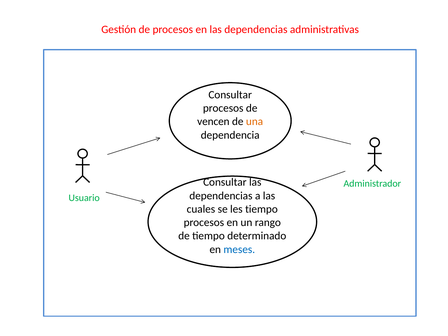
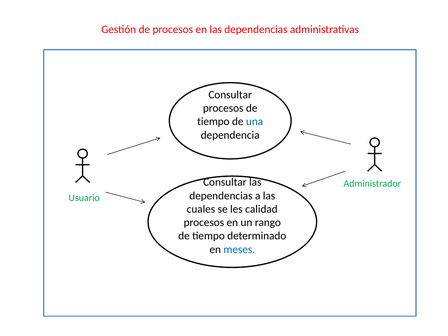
vencen at (213, 122): vencen -> tiempo
una colour: orange -> blue
les tiempo: tiempo -> calidad
